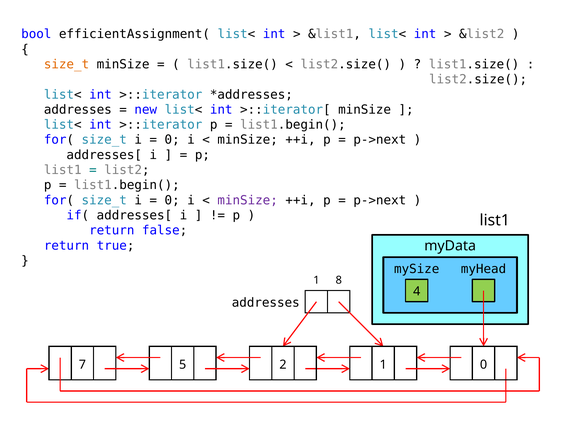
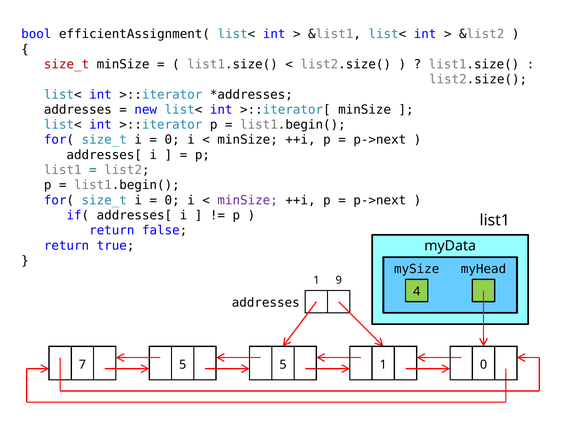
size_t at (67, 64) colour: orange -> red
8: 8 -> 9
7 2: 2 -> 5
